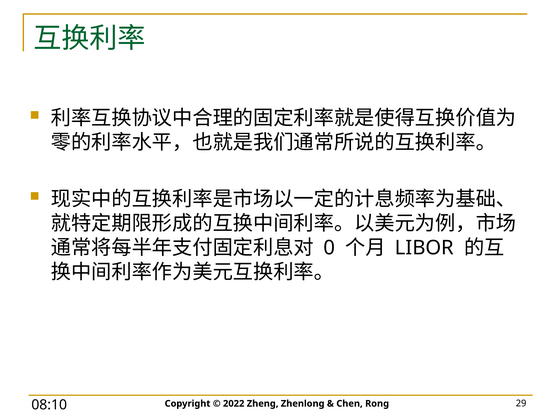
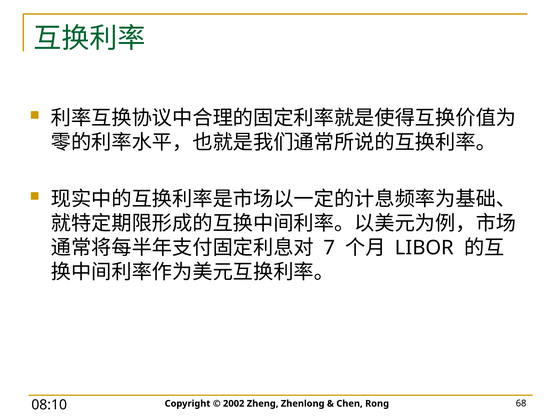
0: 0 -> 7
2022: 2022 -> 2002
29: 29 -> 68
